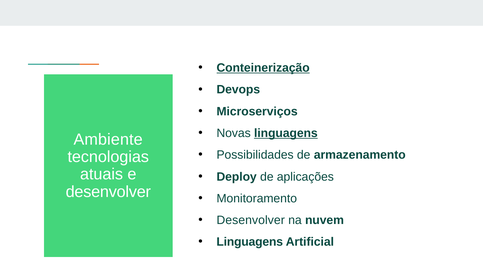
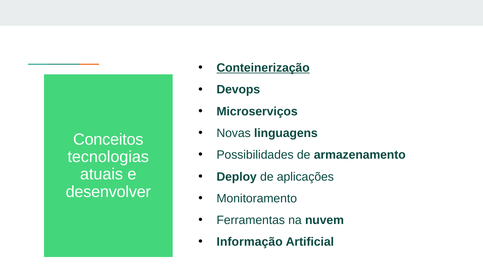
linguagens at (286, 133) underline: present -> none
Ambiente: Ambiente -> Conceitos
Desenvolver at (251, 220): Desenvolver -> Ferramentas
Linguagens at (250, 242): Linguagens -> Informação
